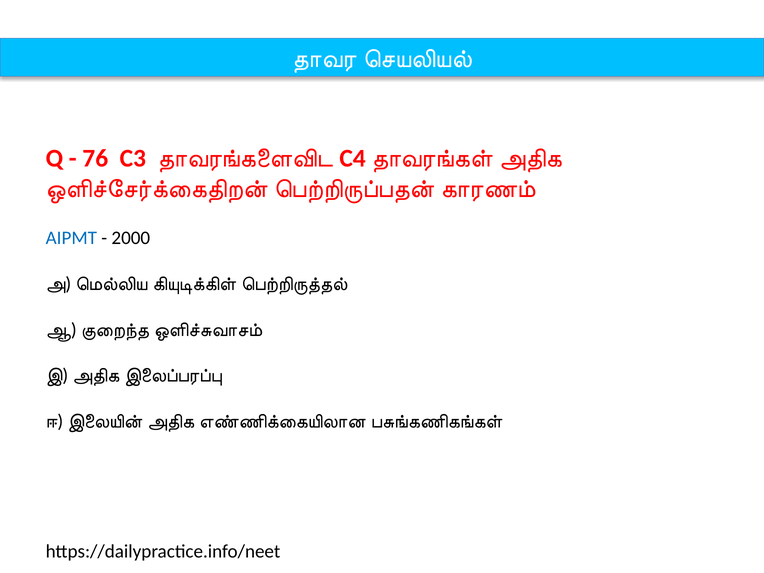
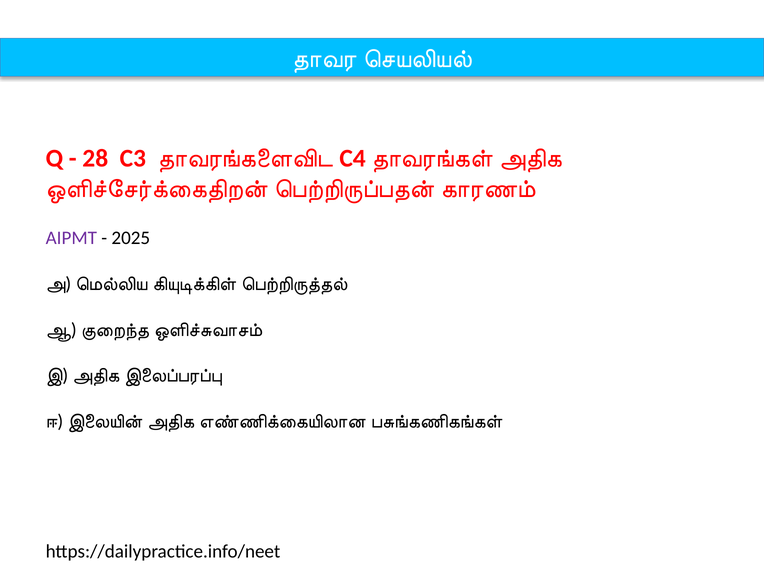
76: 76 -> 28
AIPMT colour: blue -> purple
2000: 2000 -> 2025
